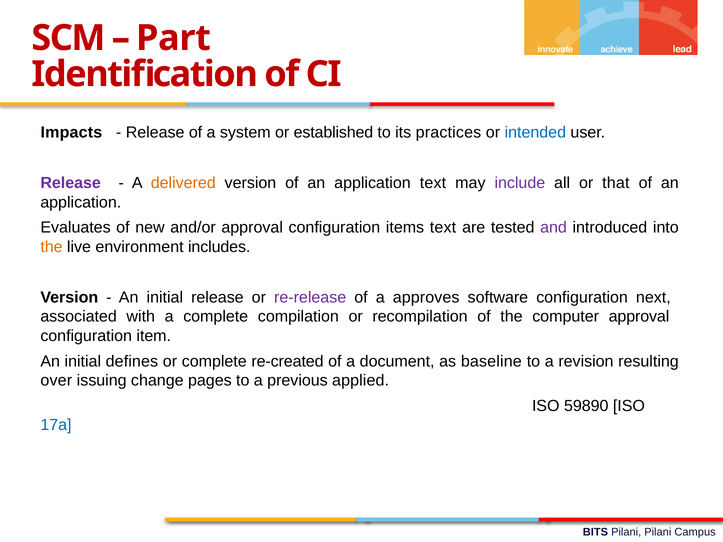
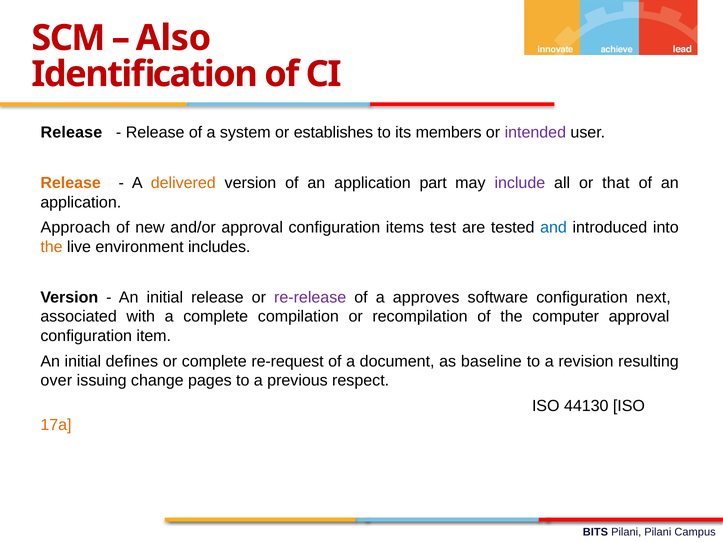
Part: Part -> Also
Impacts at (71, 132): Impacts -> Release
established: established -> establishes
practices: practices -> members
intended colour: blue -> purple
Release at (71, 183) colour: purple -> orange
application text: text -> part
Evaluates: Evaluates -> Approach
items text: text -> test
and colour: purple -> blue
re-created: re-created -> re-request
applied: applied -> respect
59890: 59890 -> 44130
17a colour: blue -> orange
